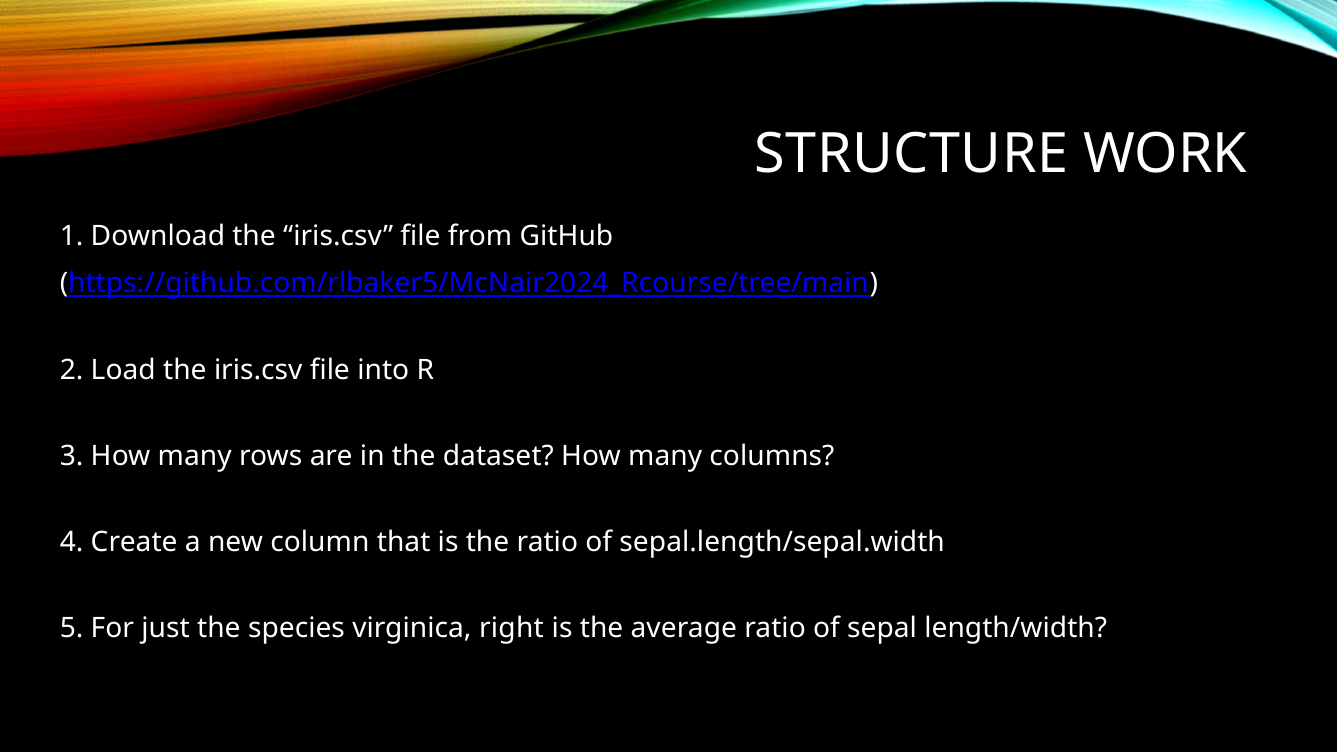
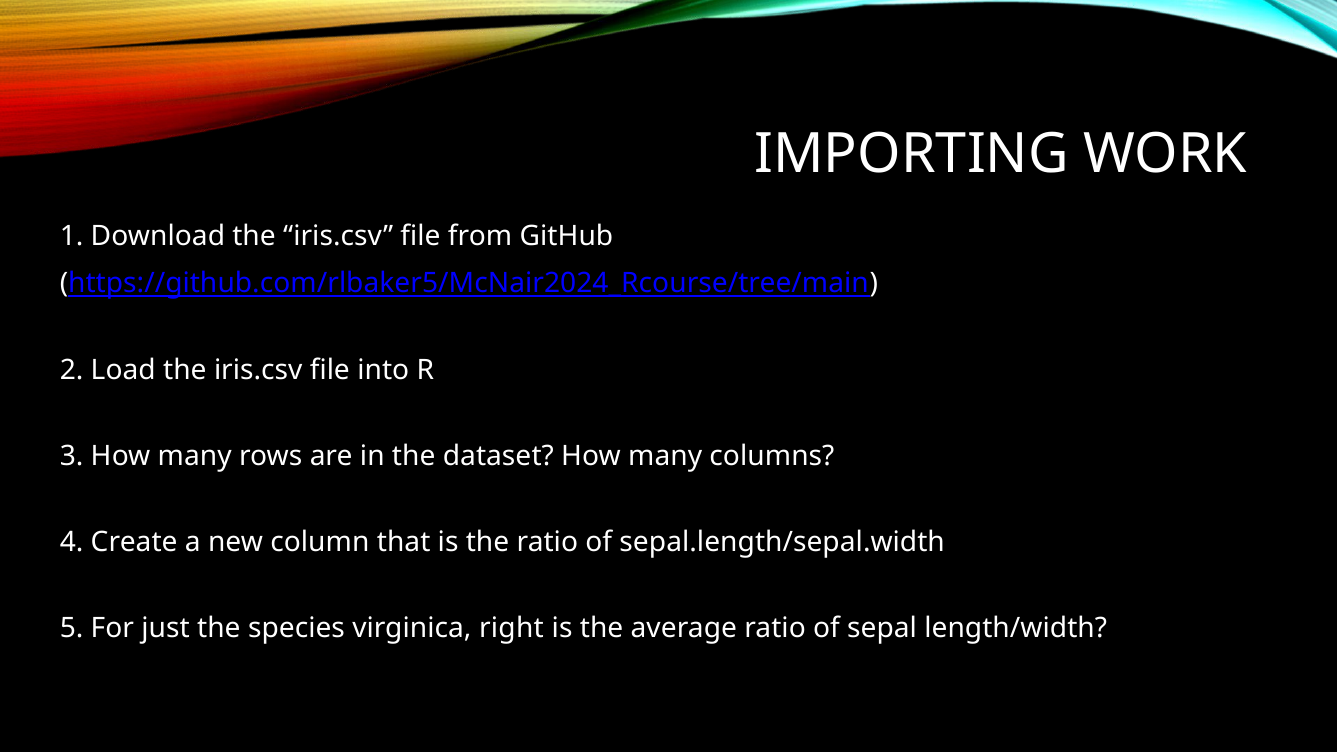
STRUCTURE: STRUCTURE -> IMPORTING
